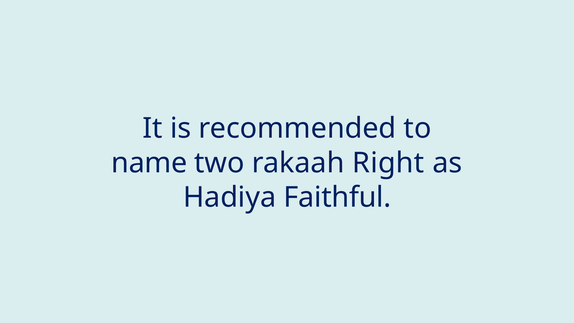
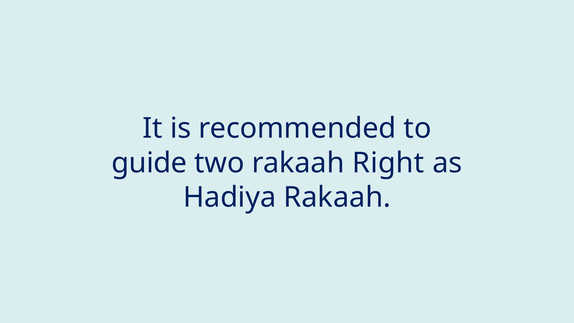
name: name -> guide
Hadiya Faithful: Faithful -> Rakaah
